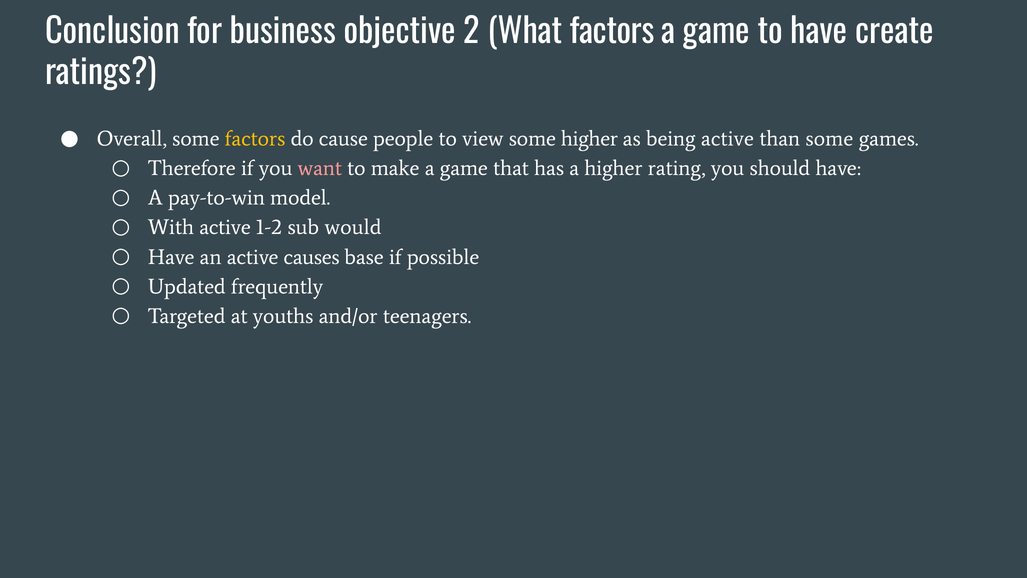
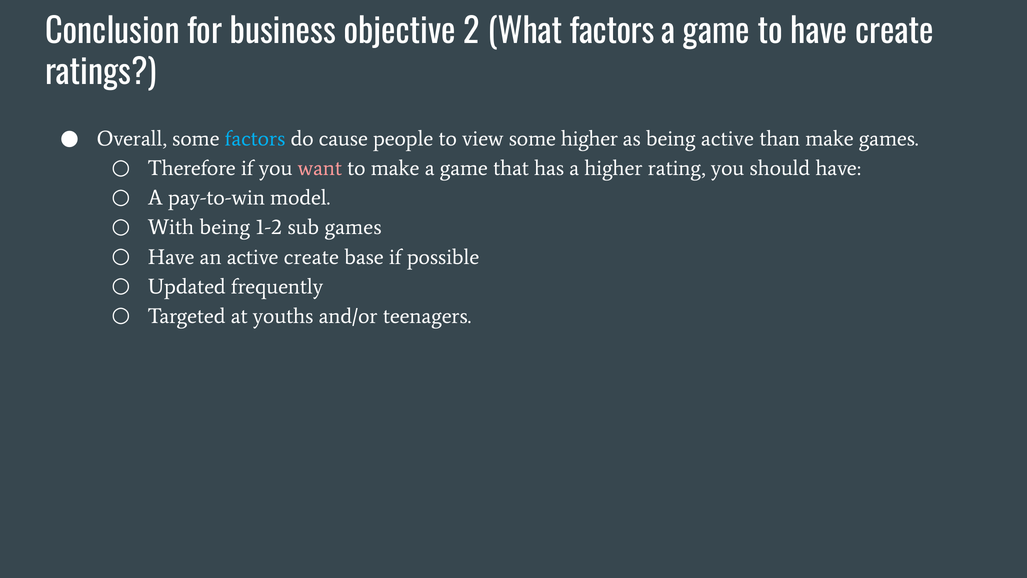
factors at (255, 139) colour: yellow -> light blue
than some: some -> make
With active: active -> being
sub would: would -> games
active causes: causes -> create
